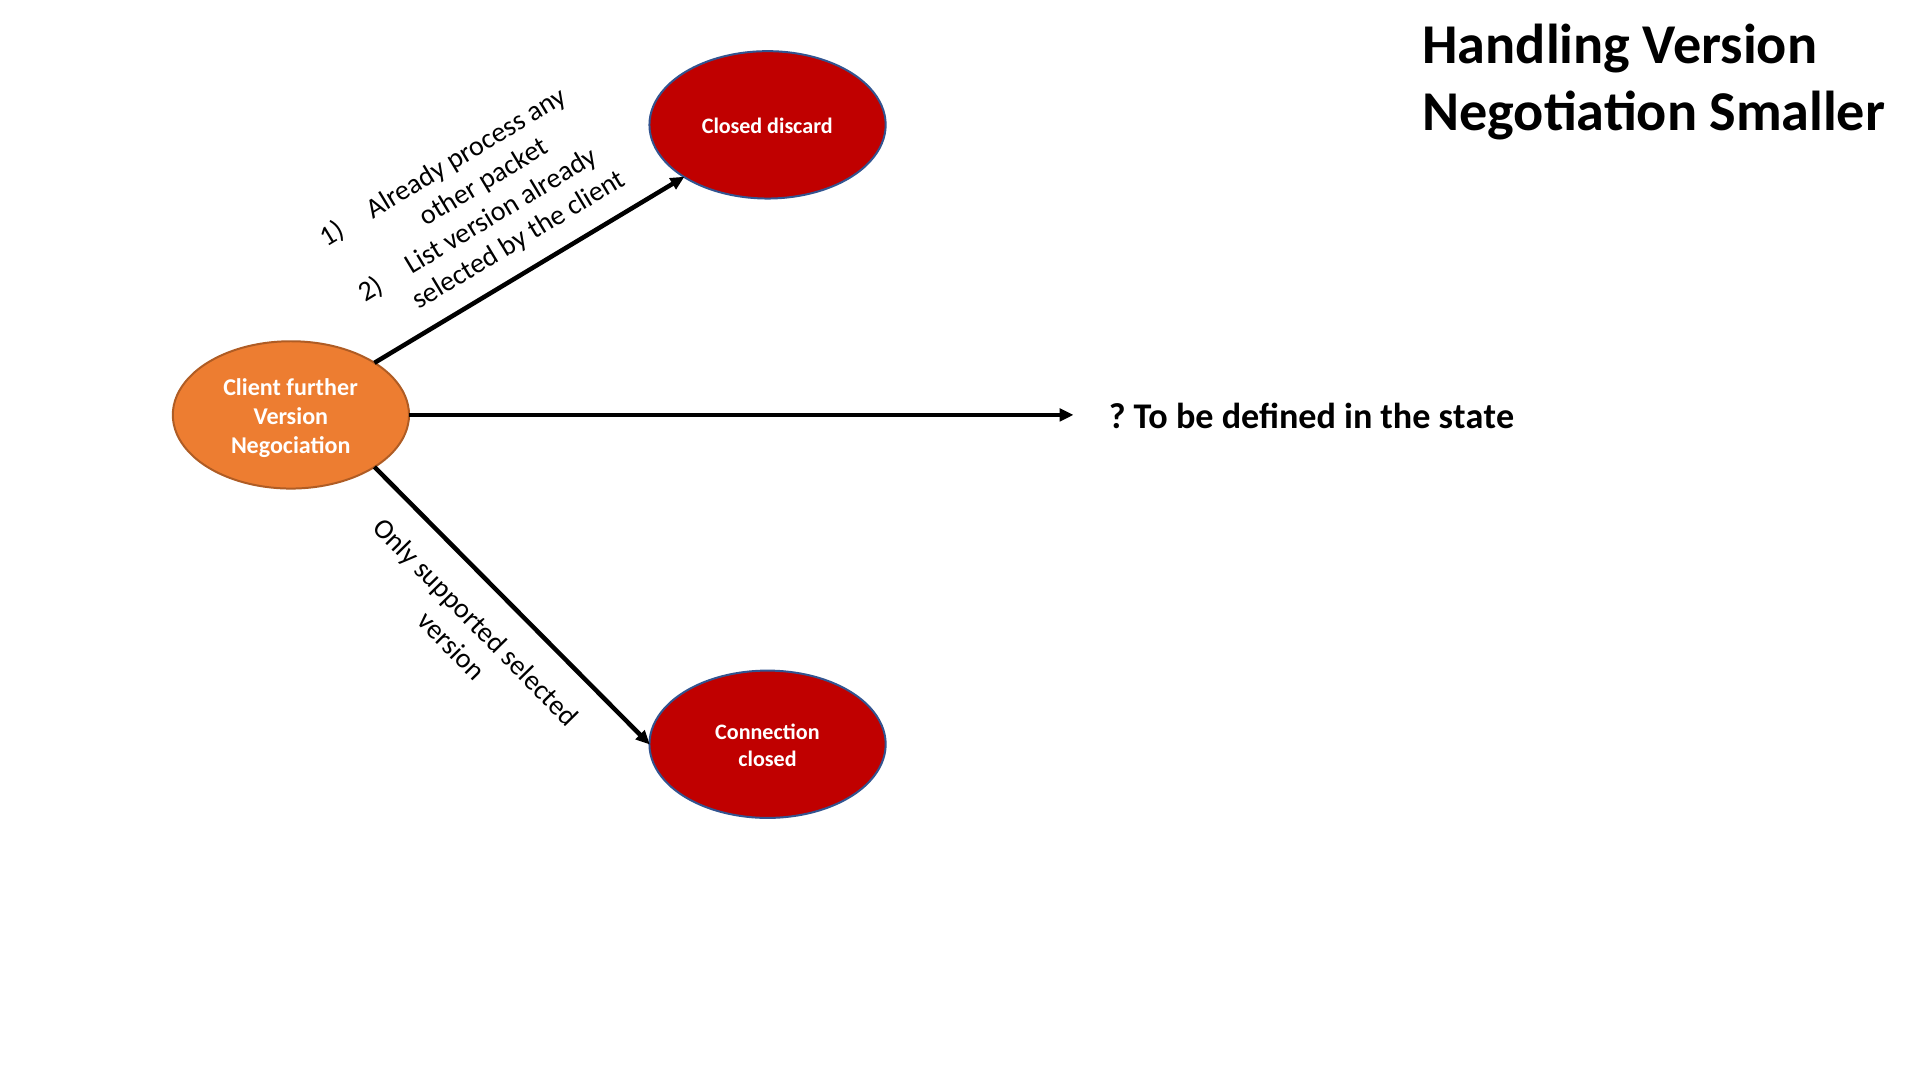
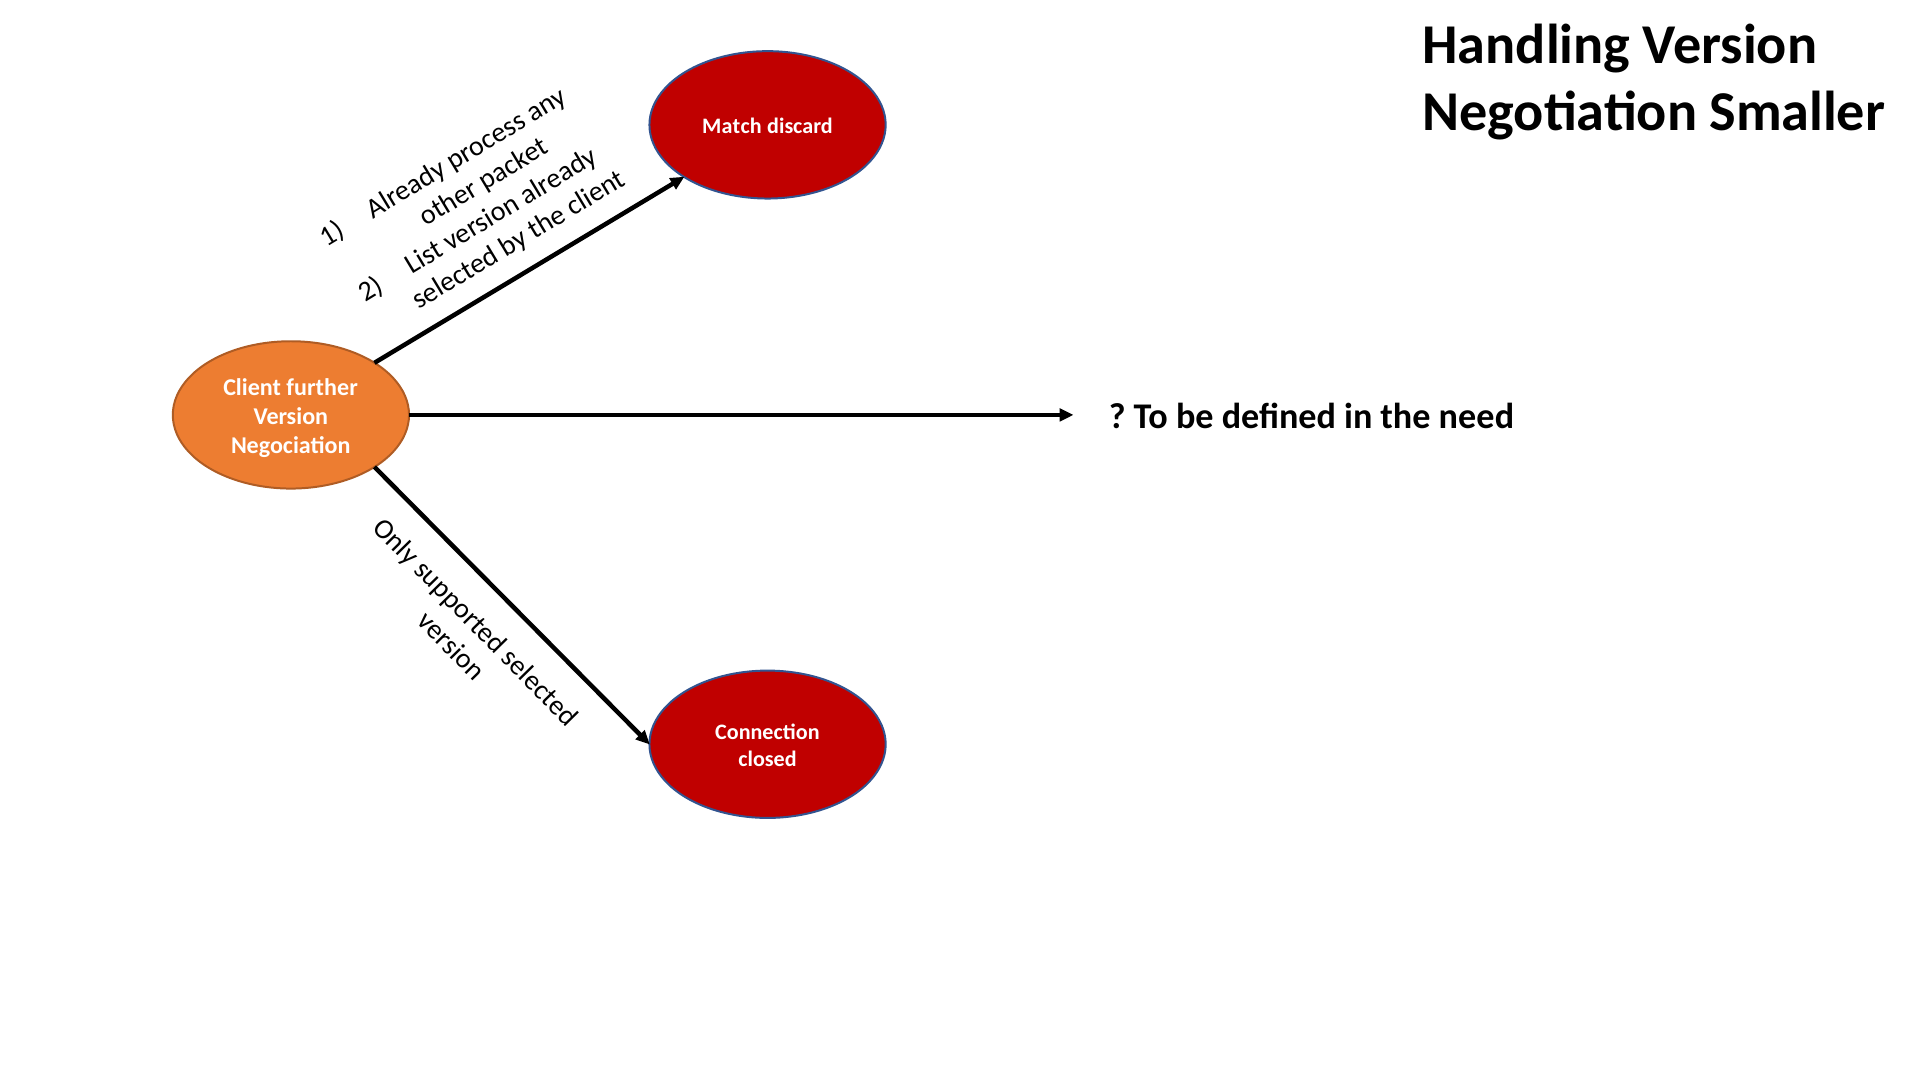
Closed at (732, 126): Closed -> Match
state: state -> need
